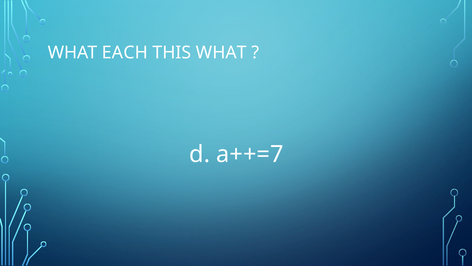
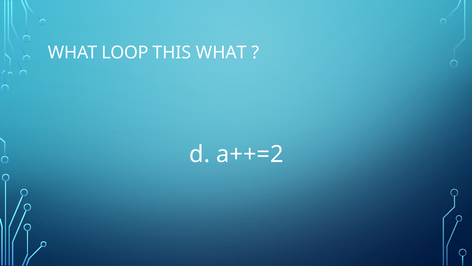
EACH: EACH -> LOOP
a++=7: a++=7 -> a++=2
